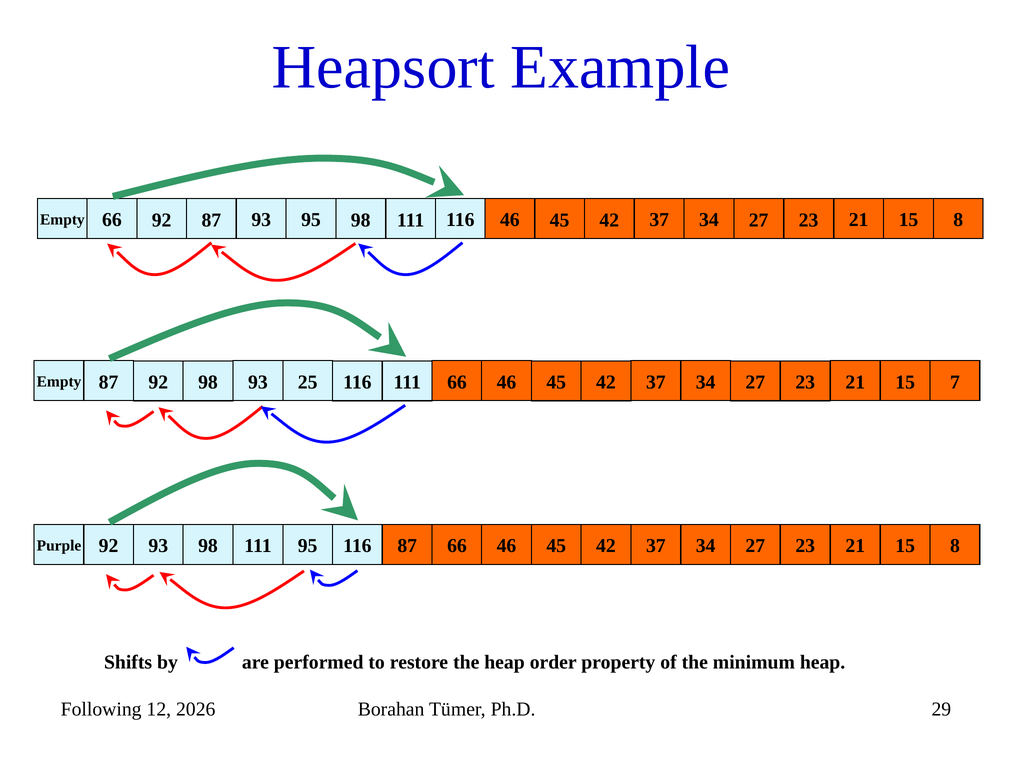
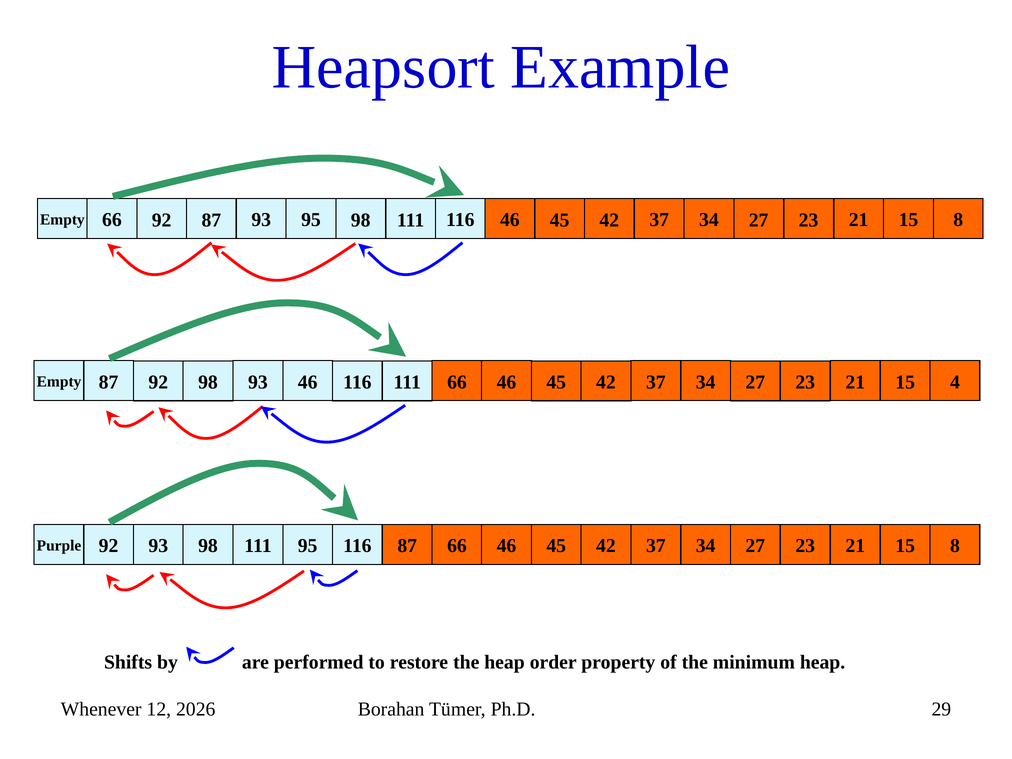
93 25: 25 -> 46
7: 7 -> 4
Following: Following -> Whenever
